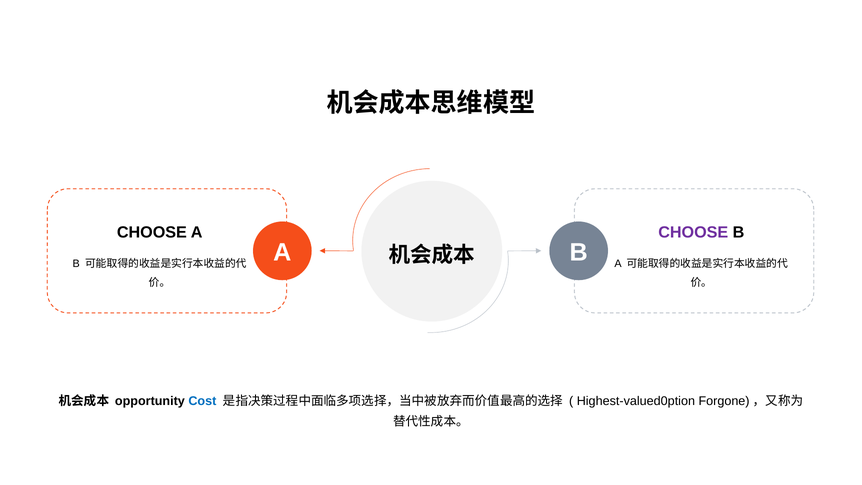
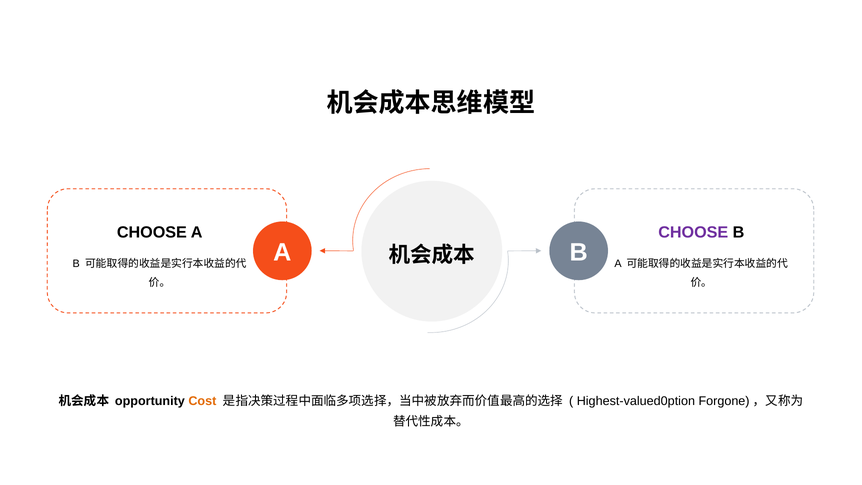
Cost colour: blue -> orange
